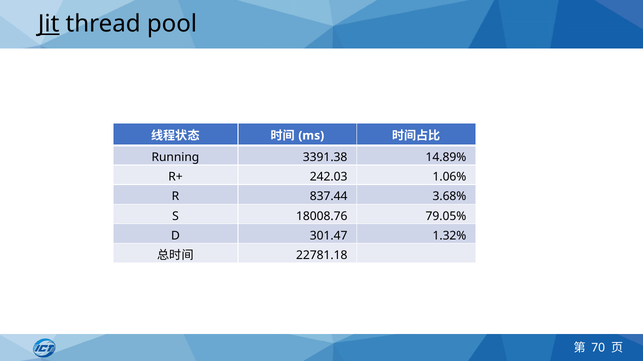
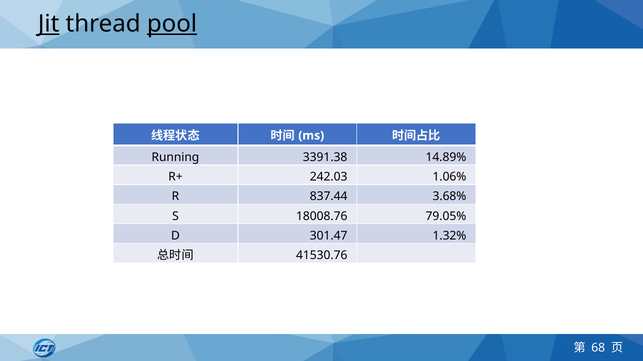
pool underline: none -> present
22781.18: 22781.18 -> 41530.76
70: 70 -> 68
